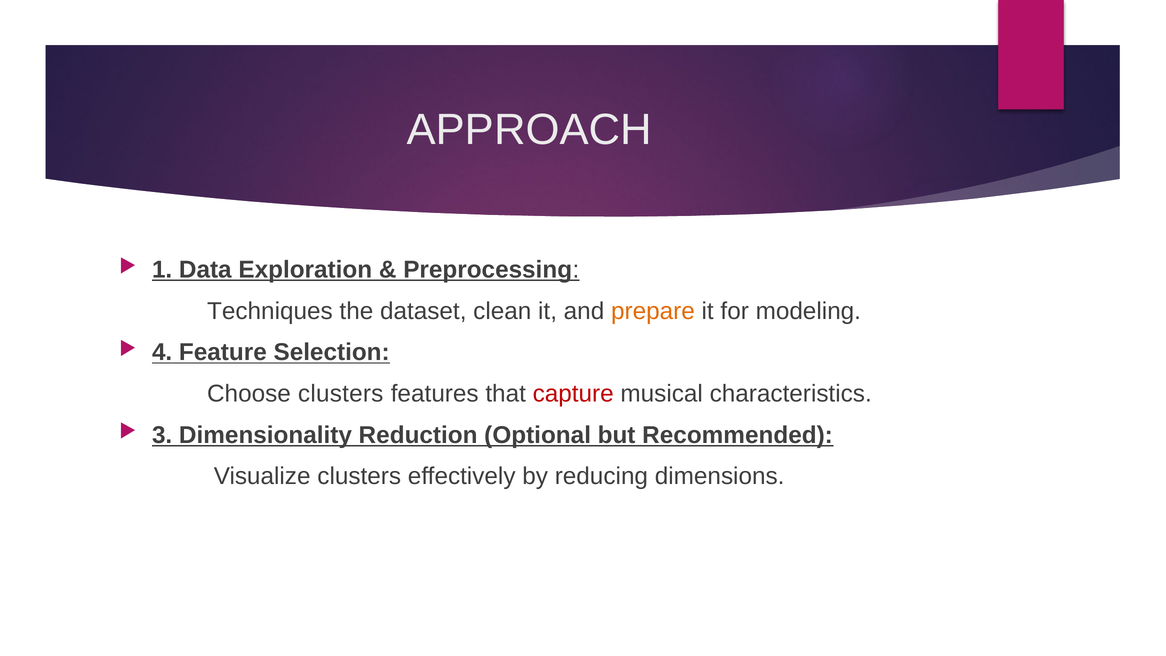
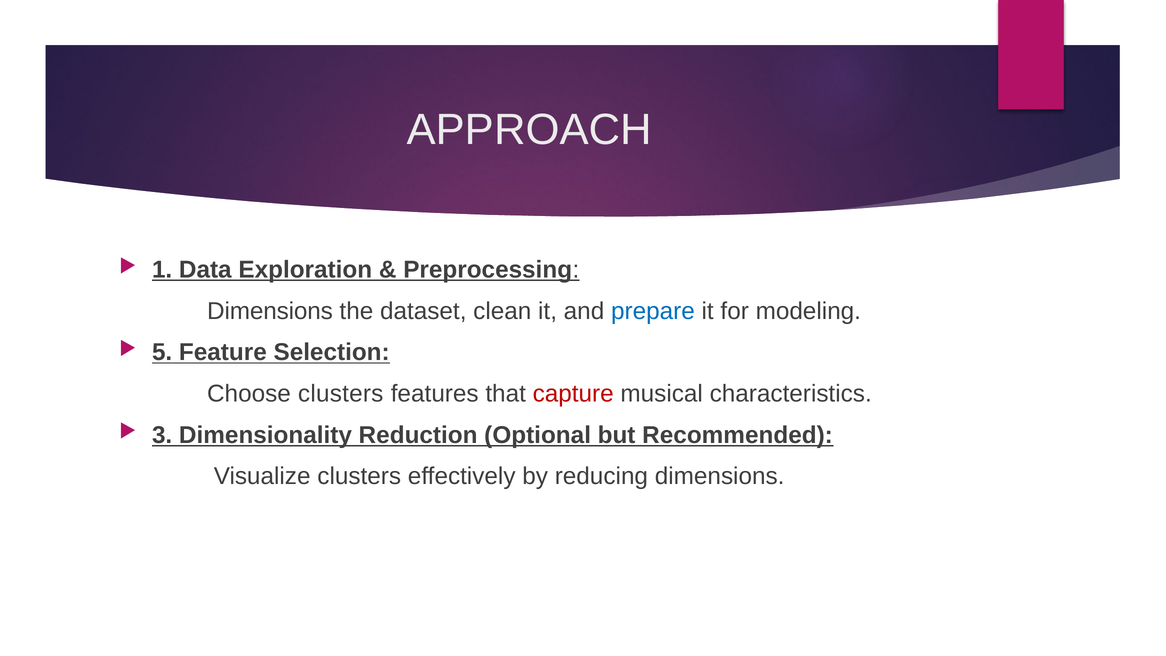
Techniques at (270, 311): Techniques -> Dimensions
prepare colour: orange -> blue
4: 4 -> 5
